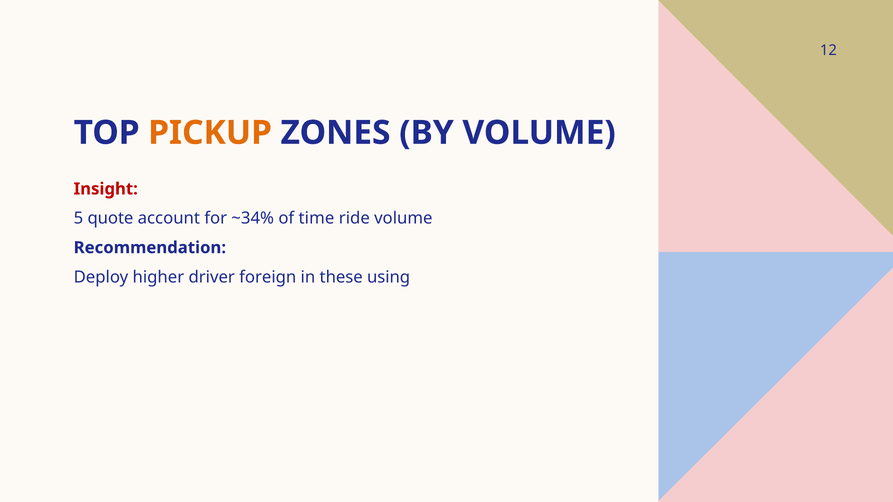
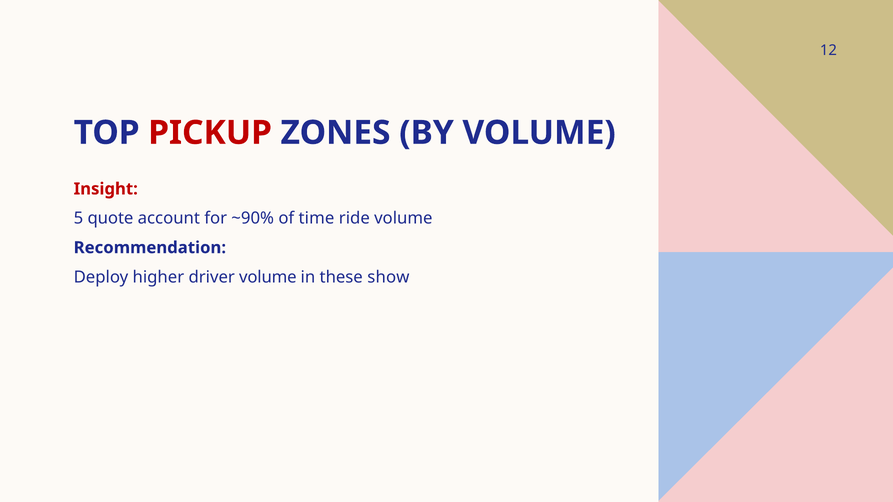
PICKUP colour: orange -> red
~34%: ~34% -> ~90%
driver foreign: foreign -> volume
using: using -> show
